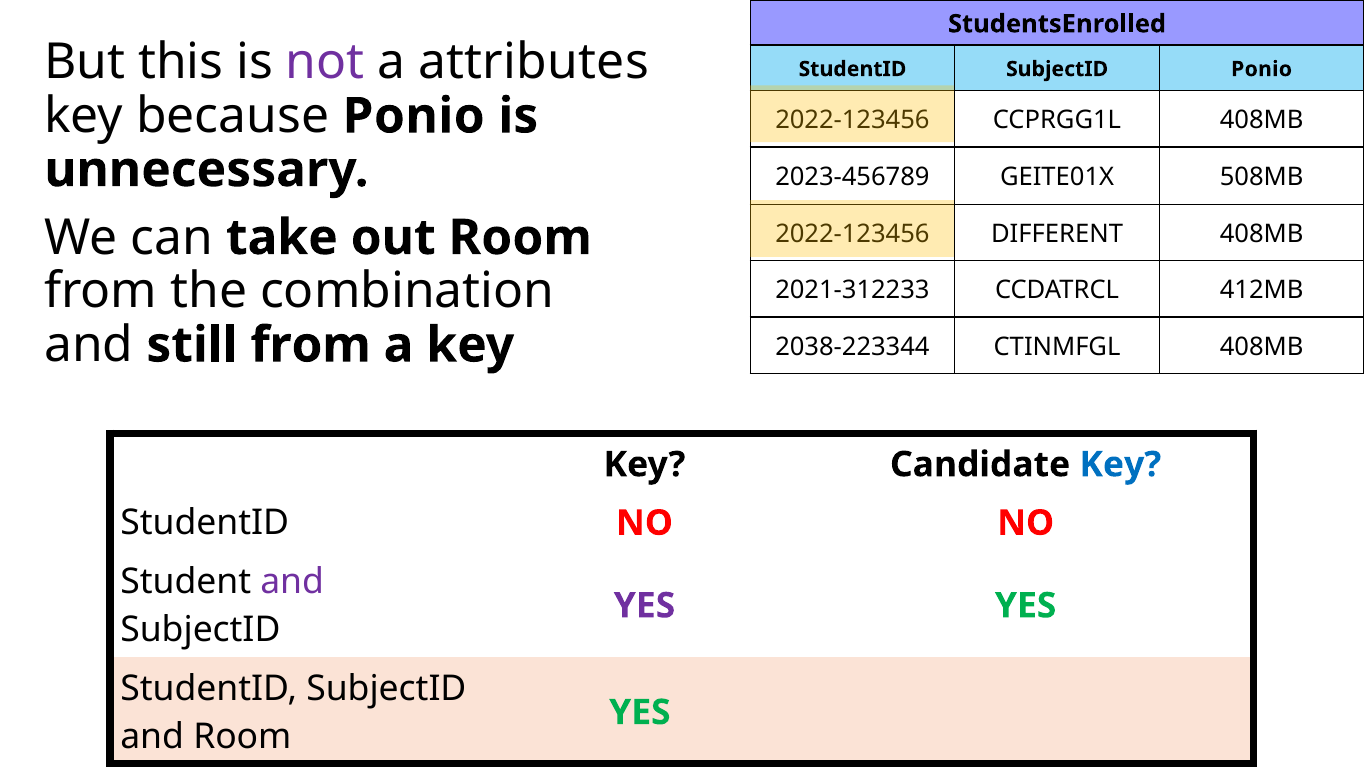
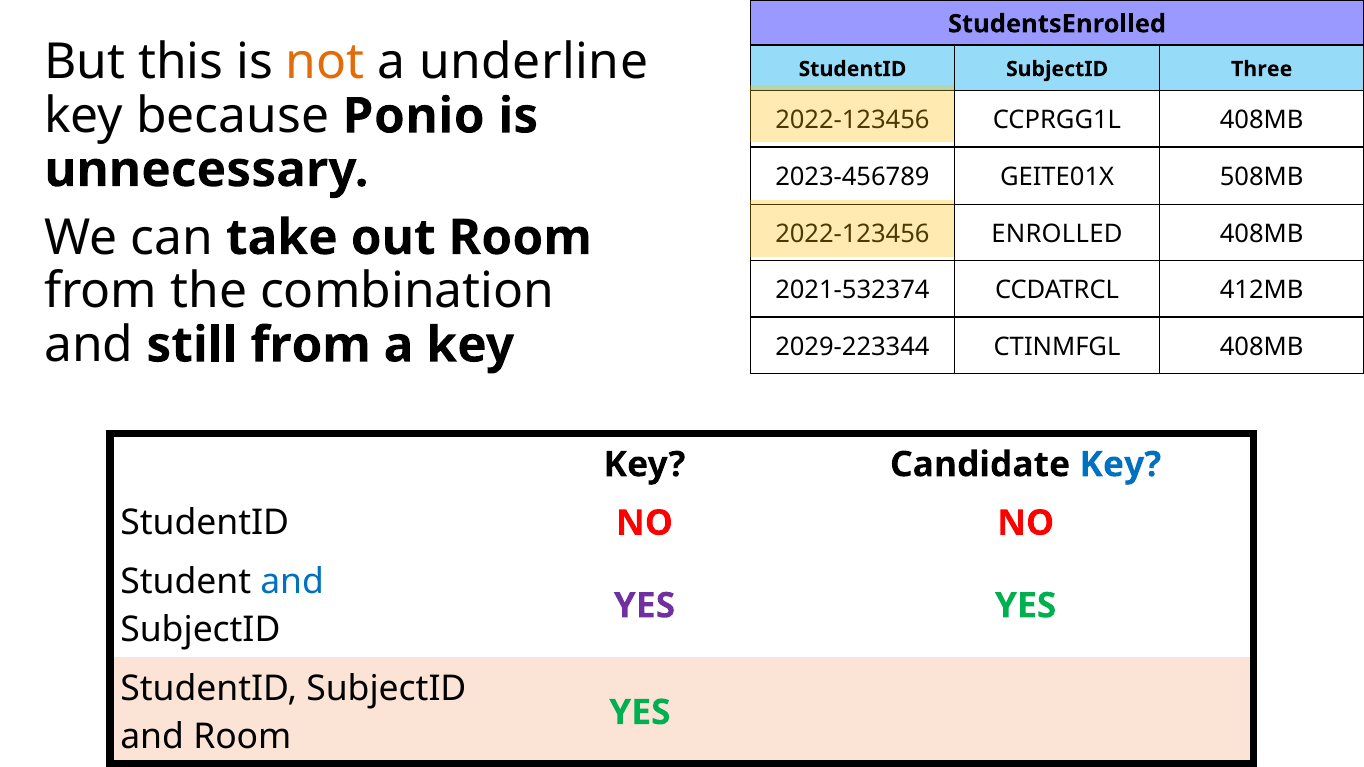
not colour: purple -> orange
attributes: attributes -> underline
SubjectID Ponio: Ponio -> Three
DIFFERENT: DIFFERENT -> ENROLLED
2021-312233: 2021-312233 -> 2021-532374
2038-223344: 2038-223344 -> 2029-223344
and at (292, 582) colour: purple -> blue
